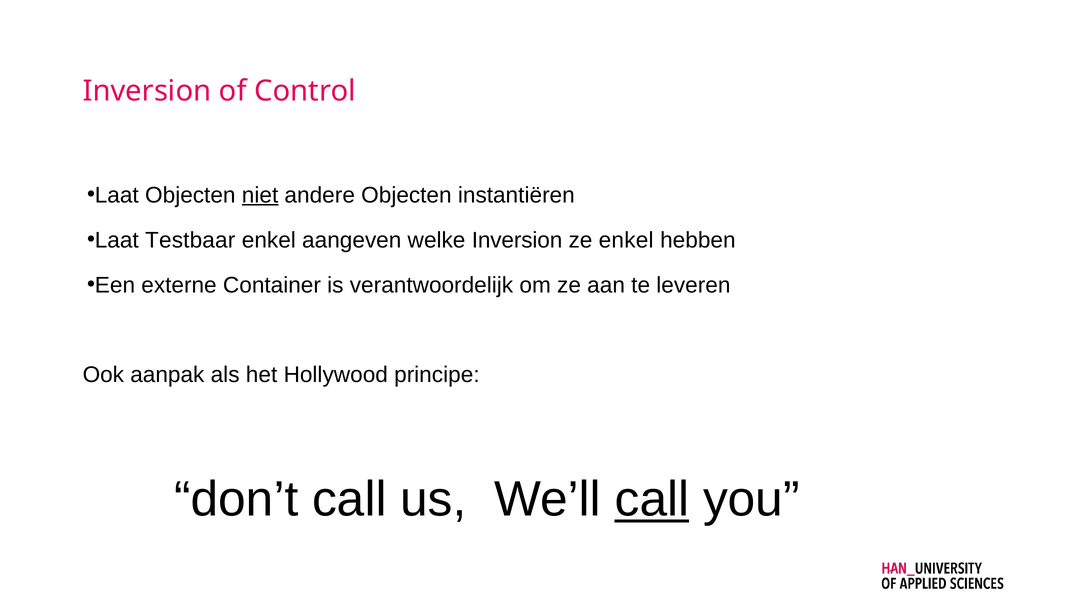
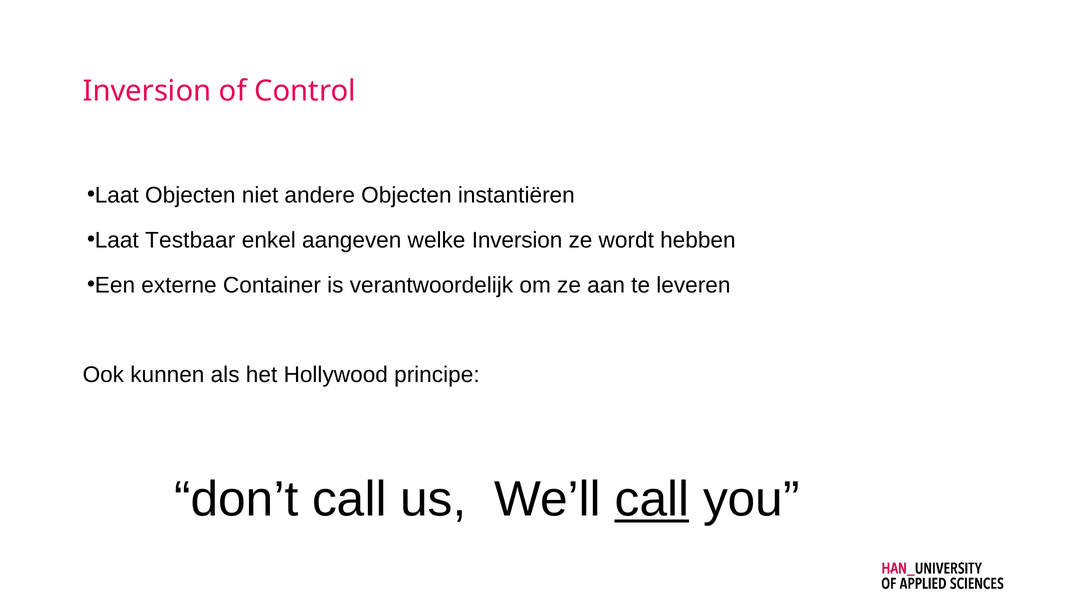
niet underline: present -> none
ze enkel: enkel -> wordt
aanpak: aanpak -> kunnen
